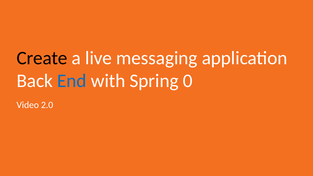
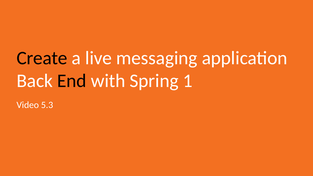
End colour: blue -> black
0: 0 -> 1
2.0: 2.0 -> 5.3
